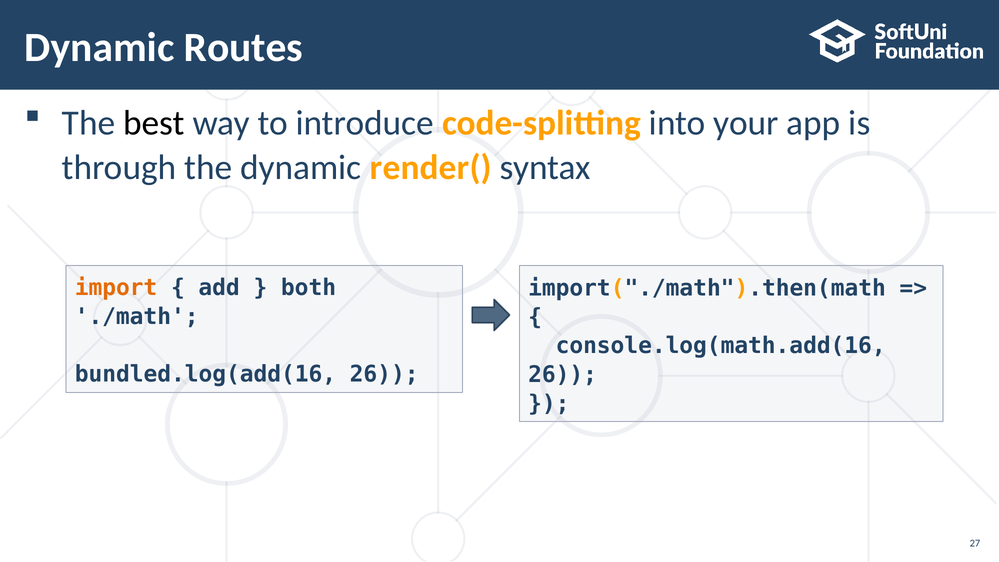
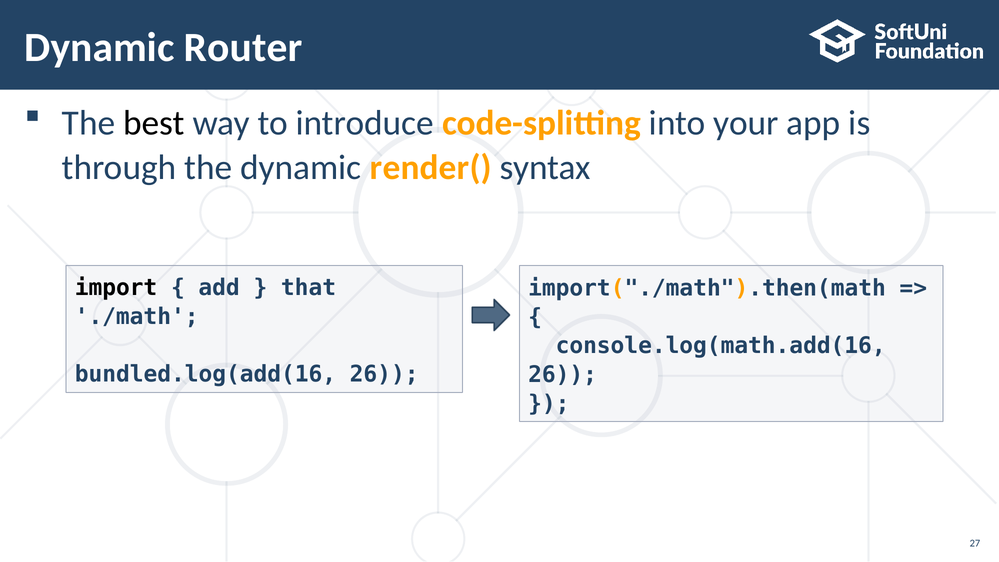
Routes: Routes -> Router
import colour: orange -> black
both: both -> that
